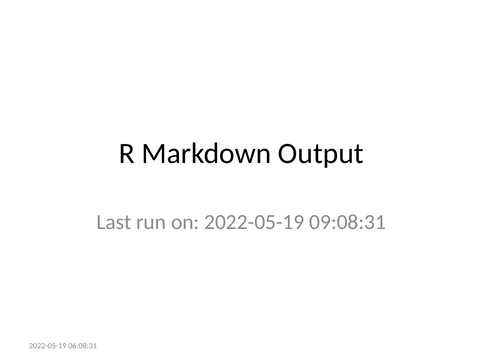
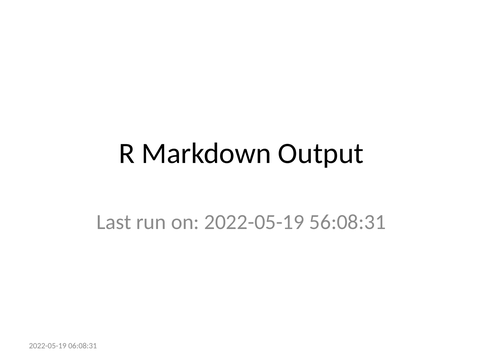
09:08:31: 09:08:31 -> 56:08:31
